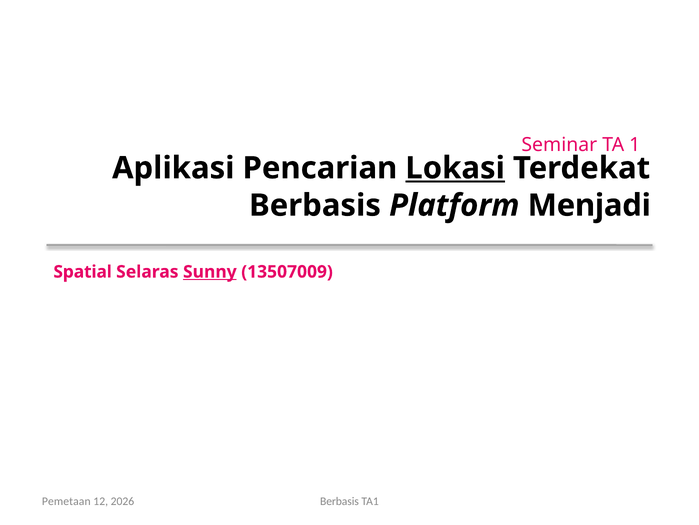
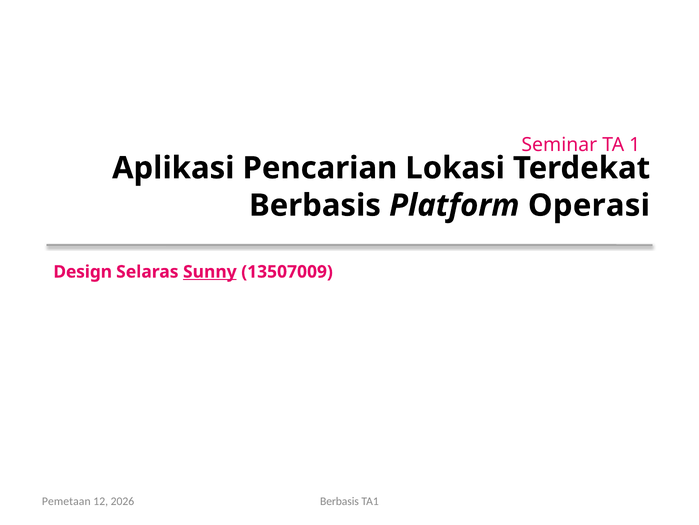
Lokasi underline: present -> none
Menjadi: Menjadi -> Operasi
Spatial: Spatial -> Design
